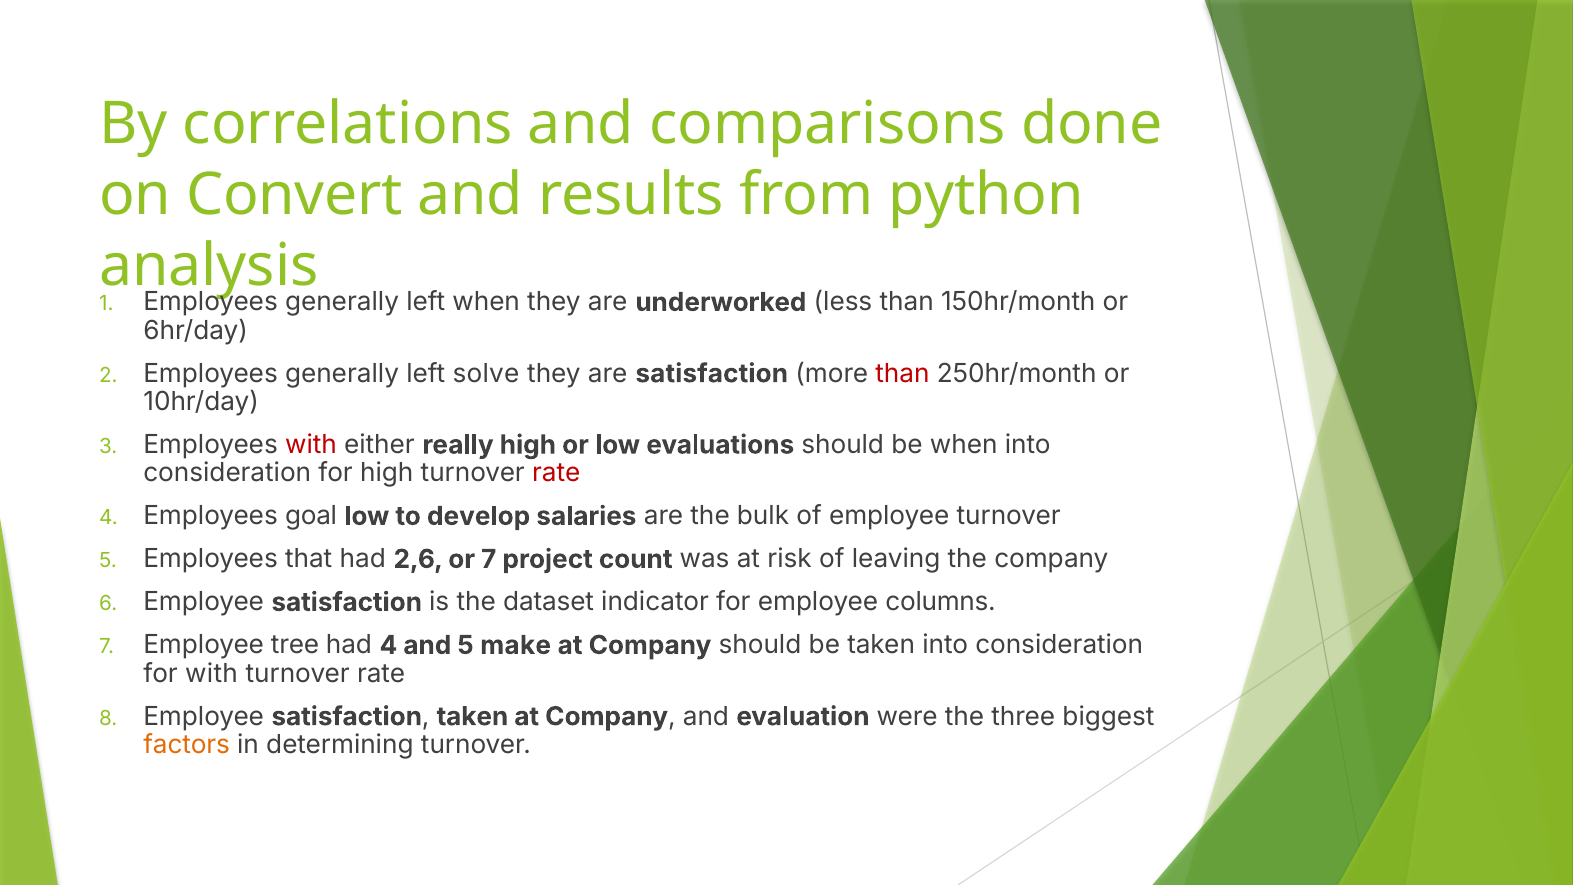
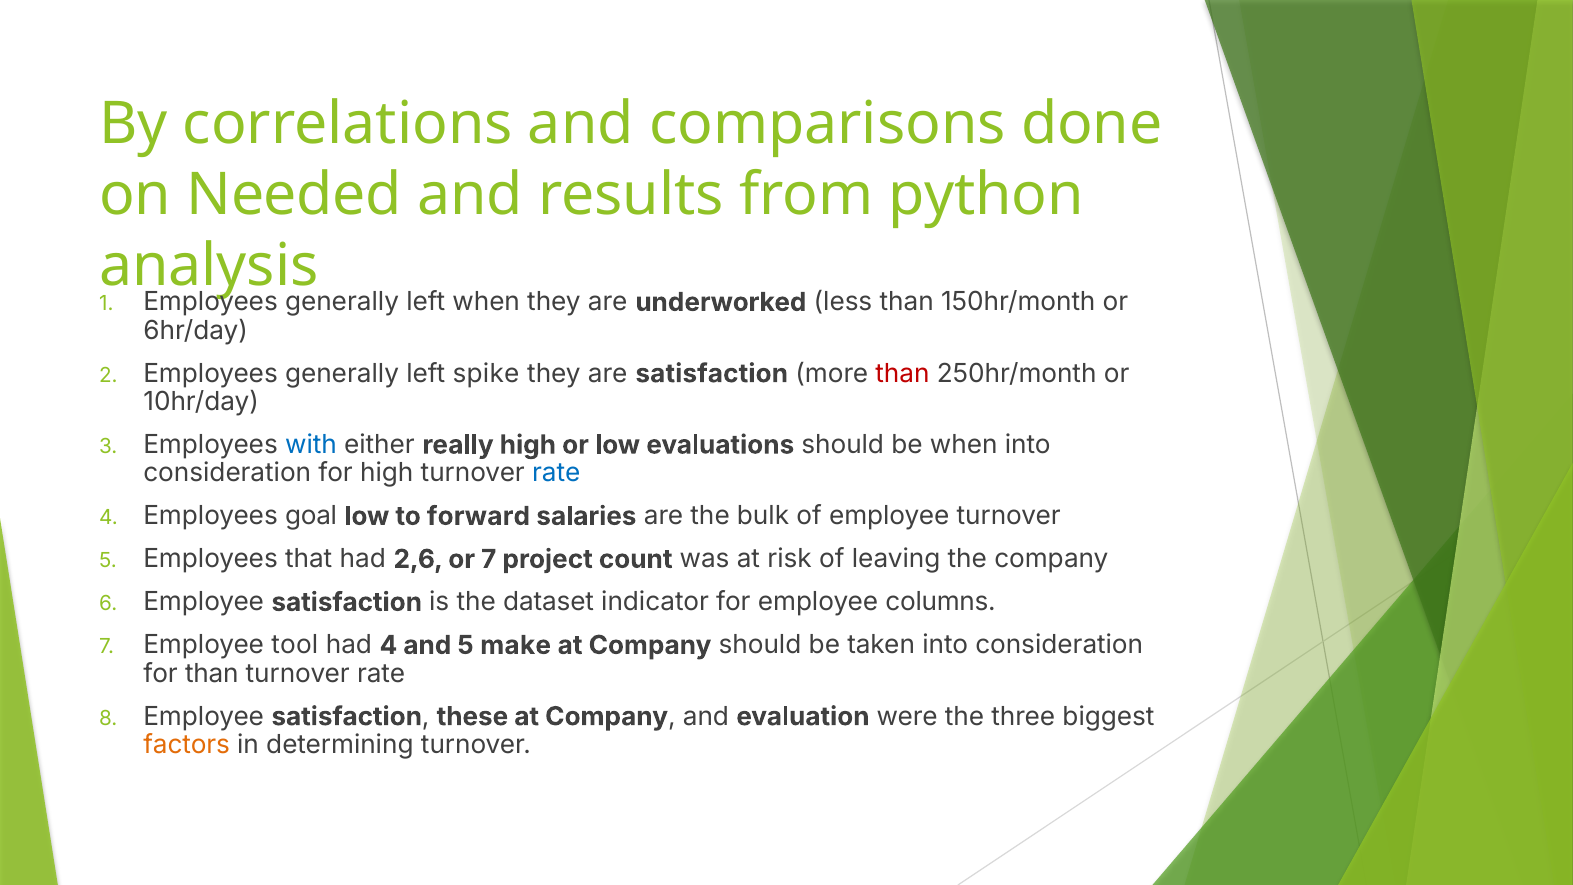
Convert: Convert -> Needed
solve: solve -> spike
with at (311, 445) colour: red -> blue
rate at (556, 473) colour: red -> blue
develop: develop -> forward
tree: tree -> tool
for with: with -> than
satisfaction taken: taken -> these
